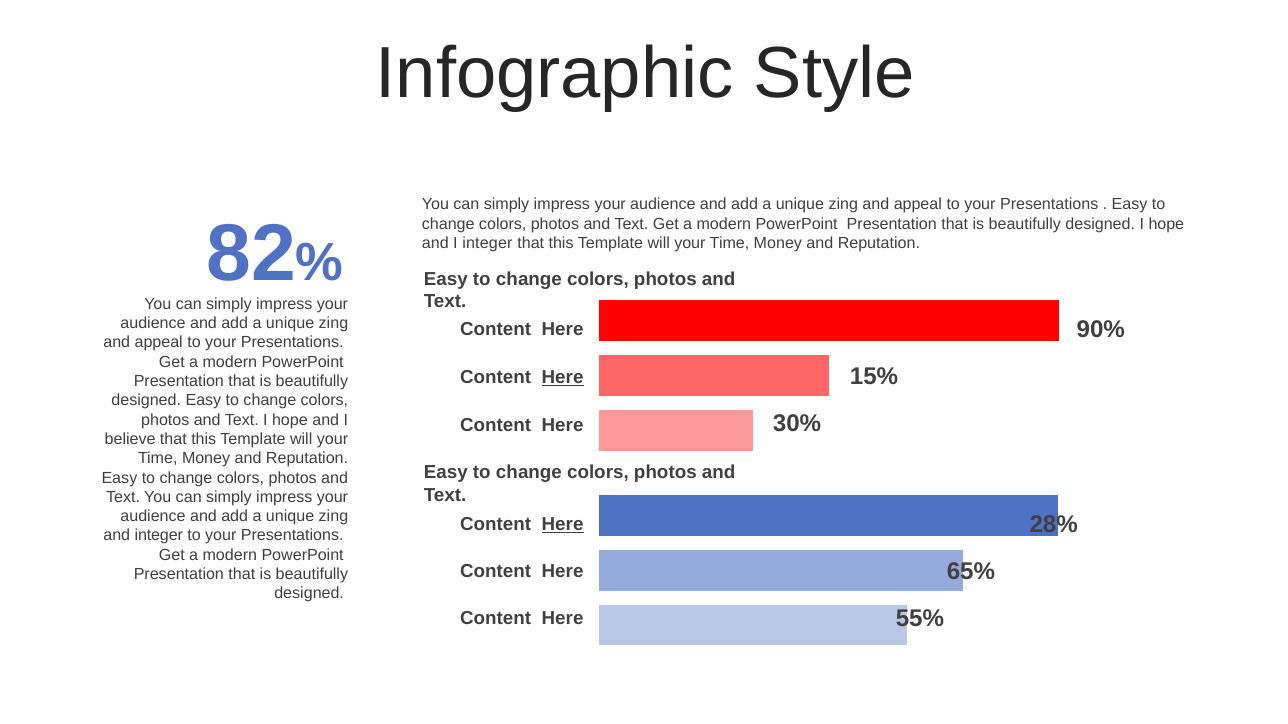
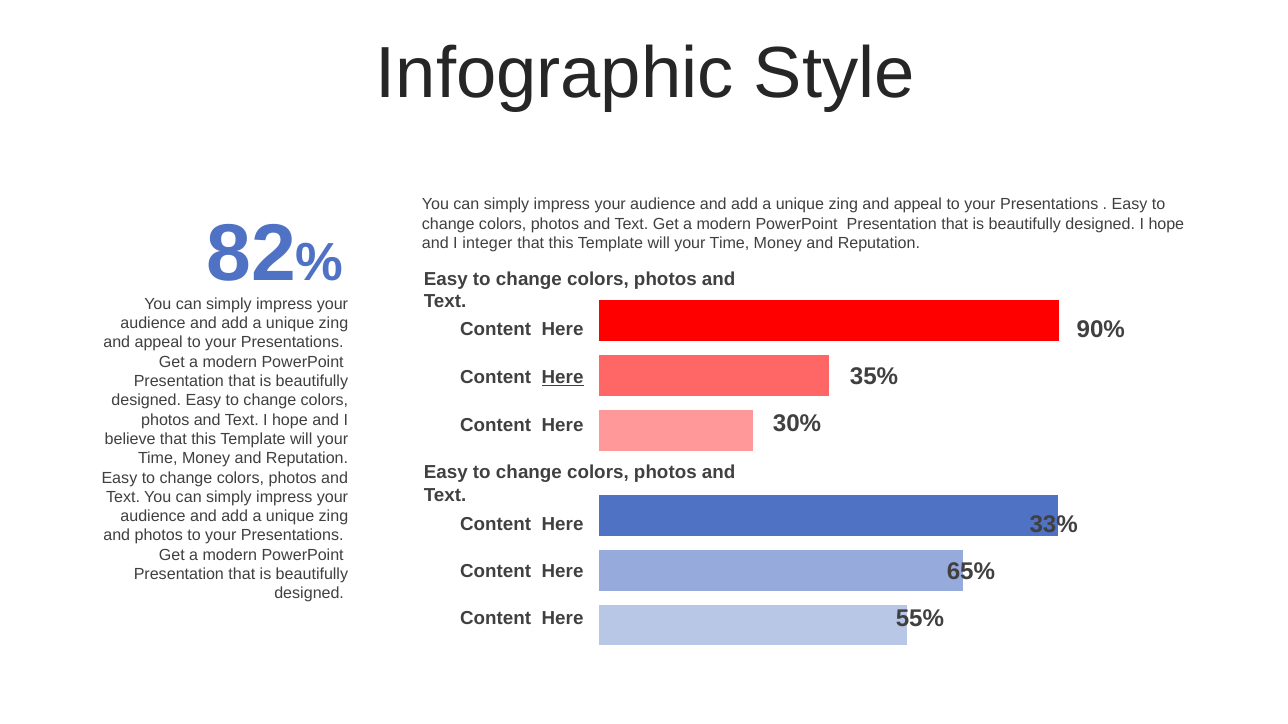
15%: 15% -> 35%
28%: 28% -> 33%
Here at (563, 525) underline: present -> none
and integer: integer -> photos
